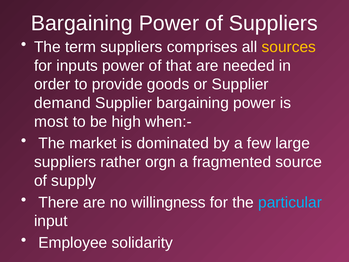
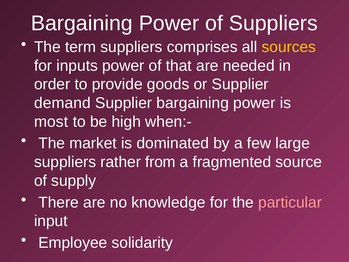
orgn: orgn -> from
willingness: willingness -> knowledge
particular colour: light blue -> pink
